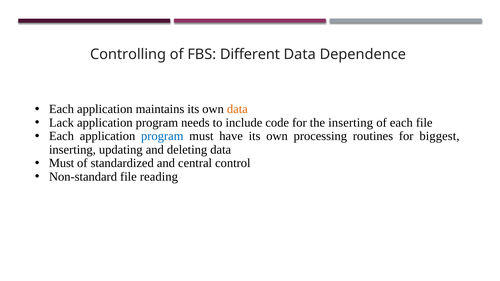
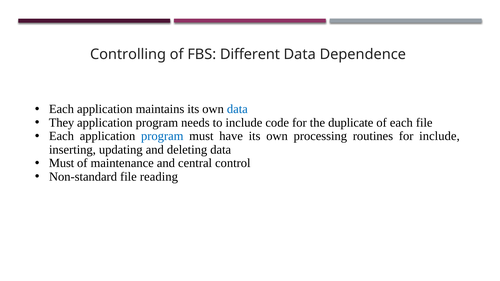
data at (237, 109) colour: orange -> blue
Lack: Lack -> They
the inserting: inserting -> duplicate
for biggest: biggest -> include
standardized: standardized -> maintenance
